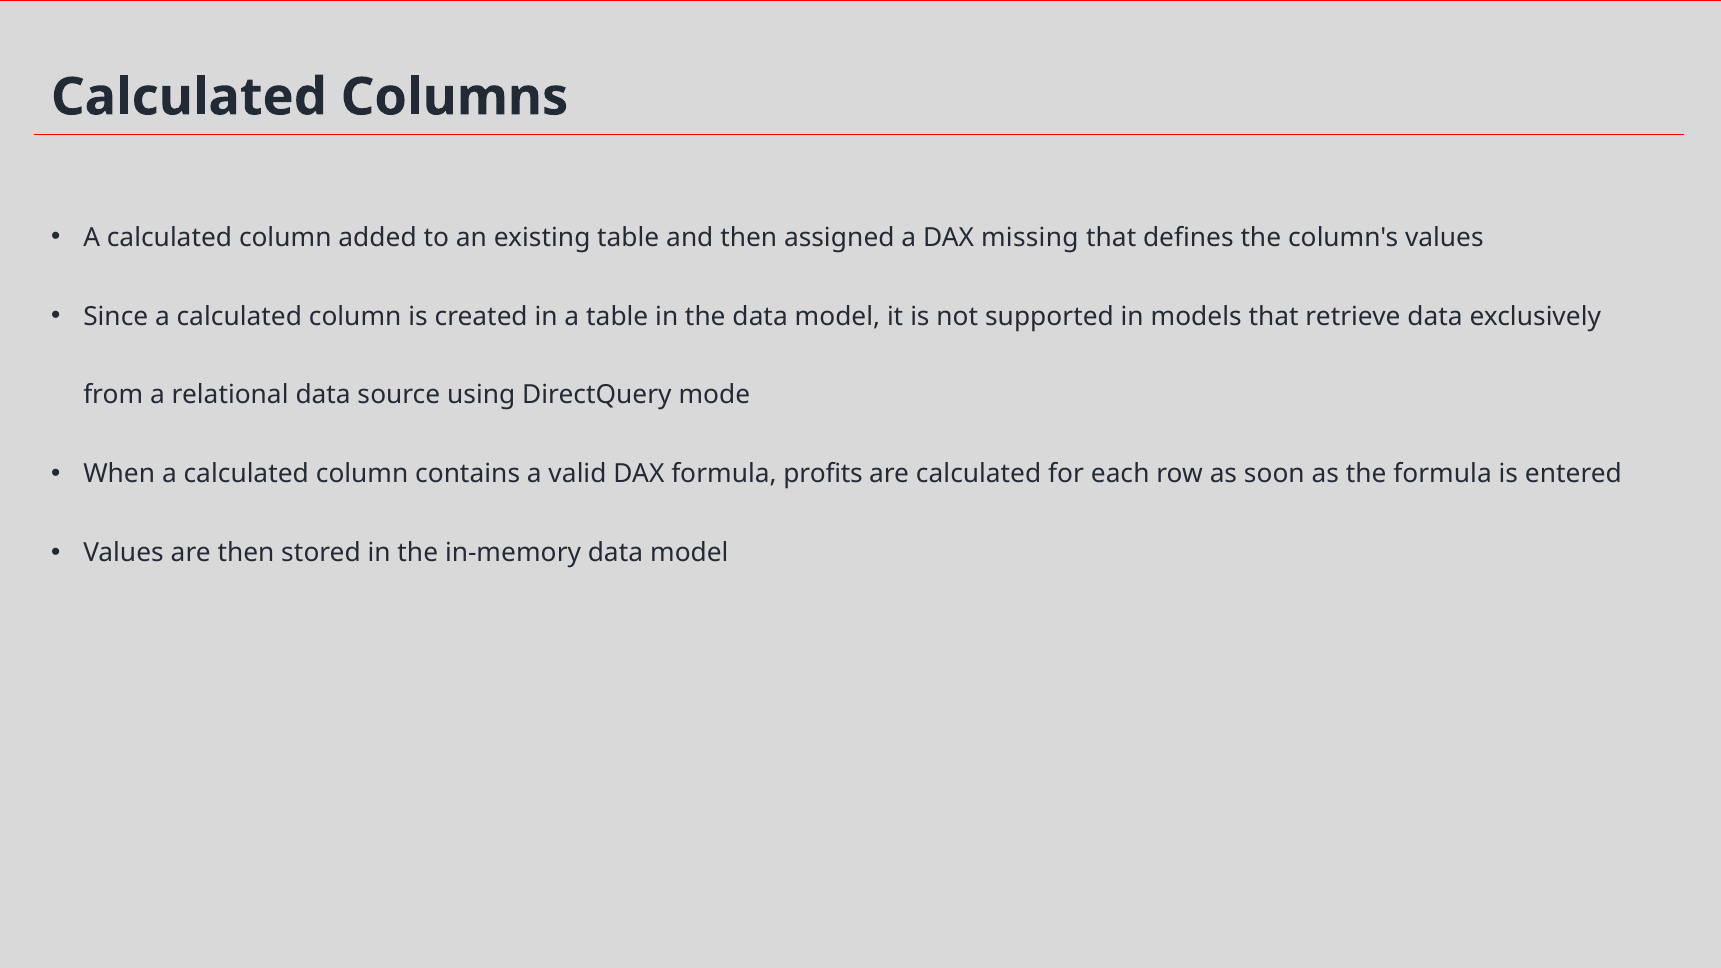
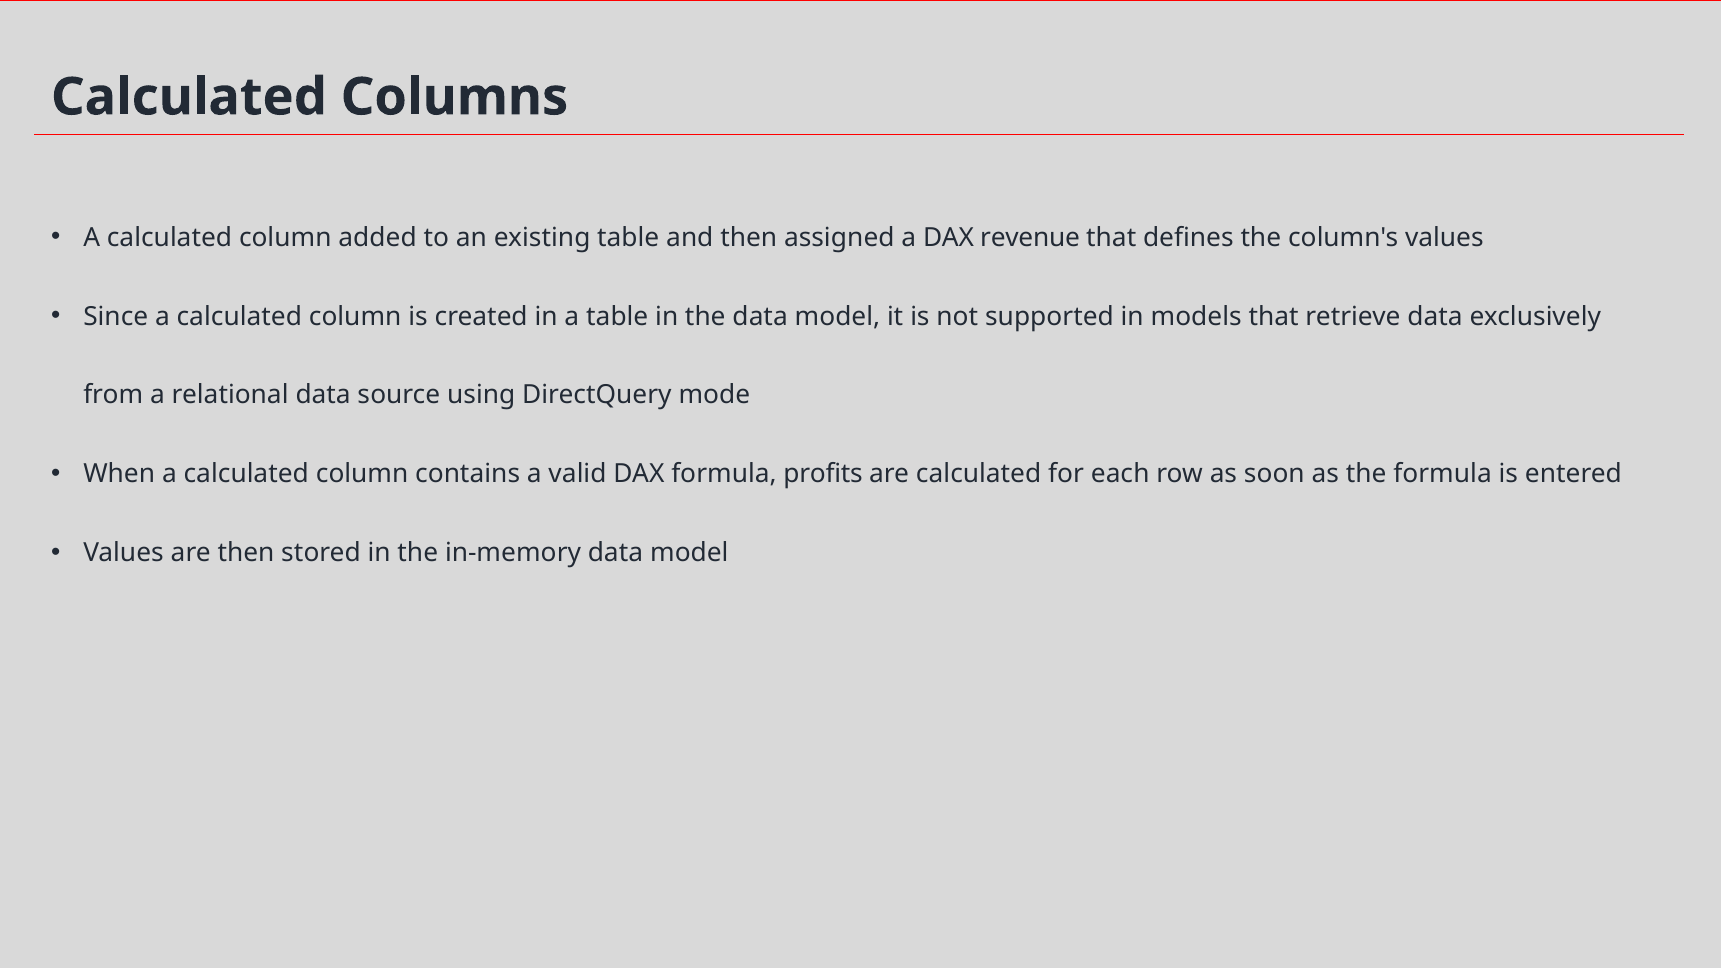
missing: missing -> revenue
